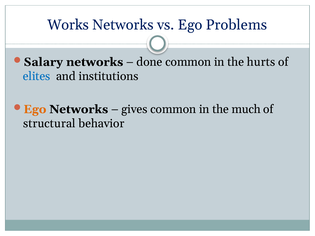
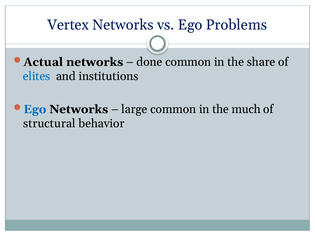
Works: Works -> Vertex
Salary: Salary -> Actual
hurts: hurts -> share
Ego at (35, 109) colour: orange -> blue
gives: gives -> large
